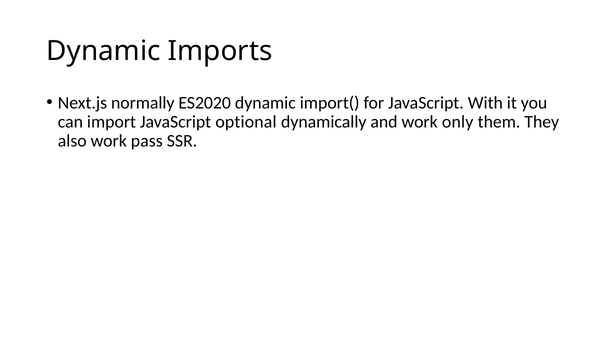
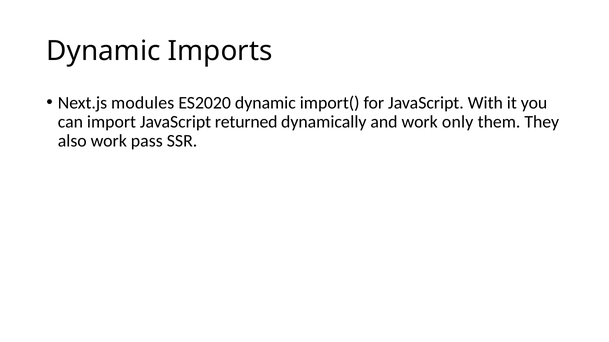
normally: normally -> modules
optional: optional -> returned
